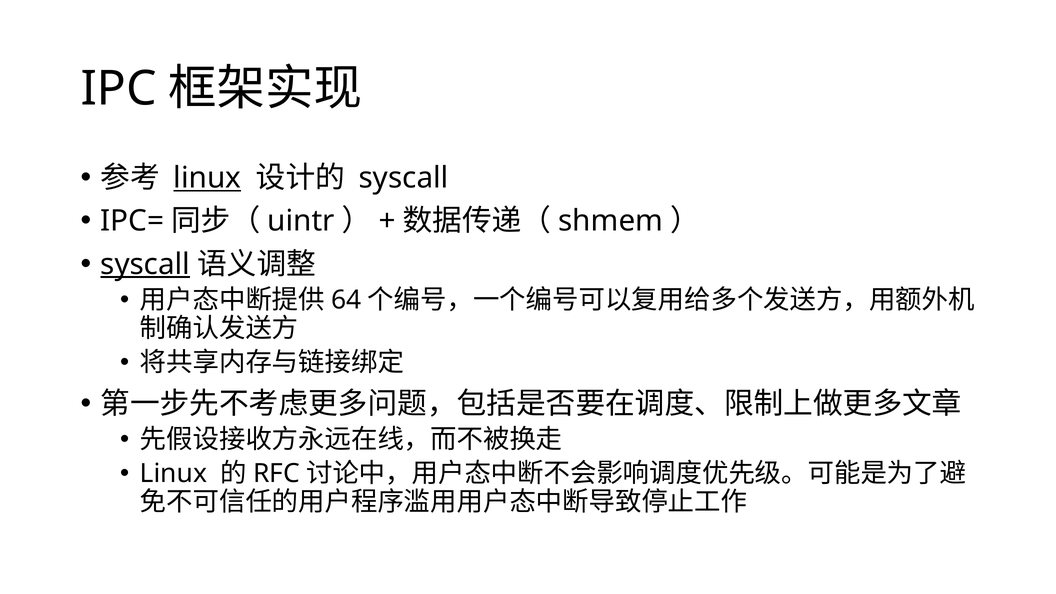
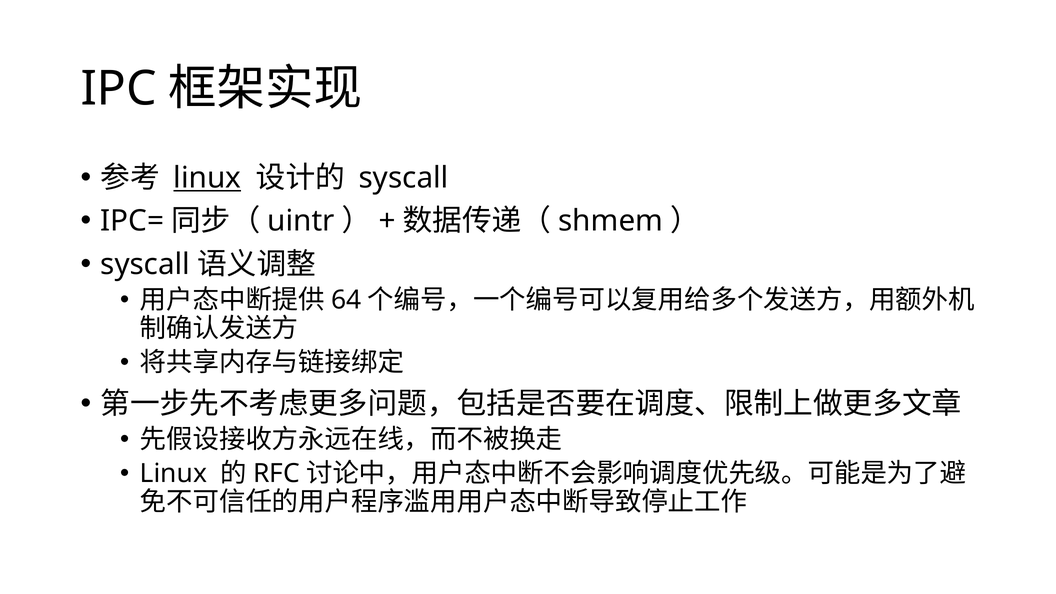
syscall at (145, 264) underline: present -> none
